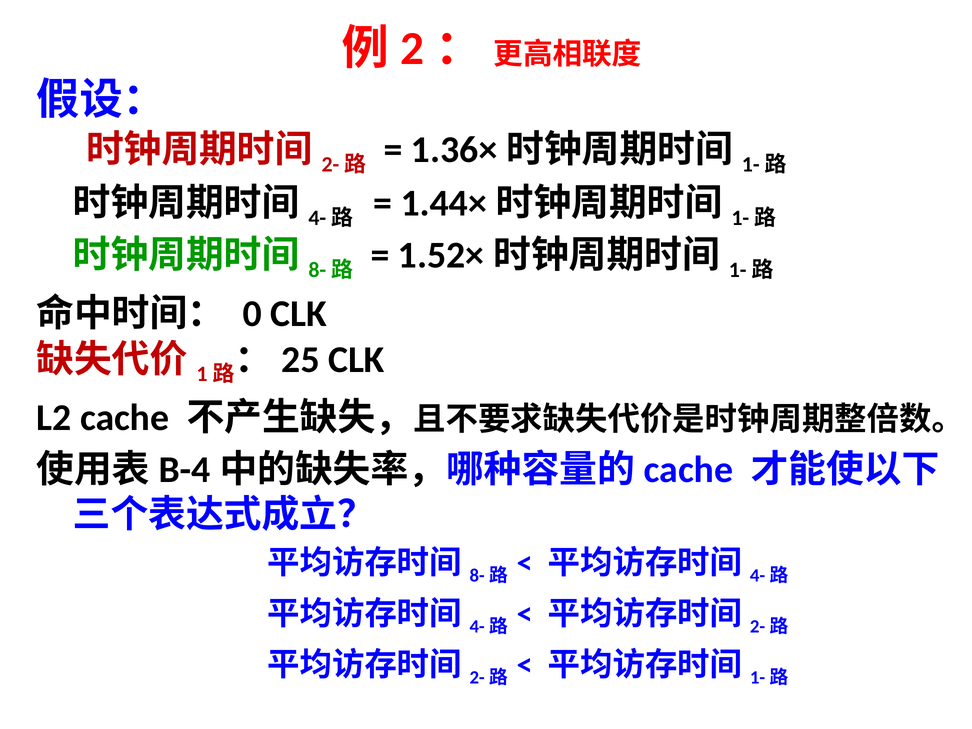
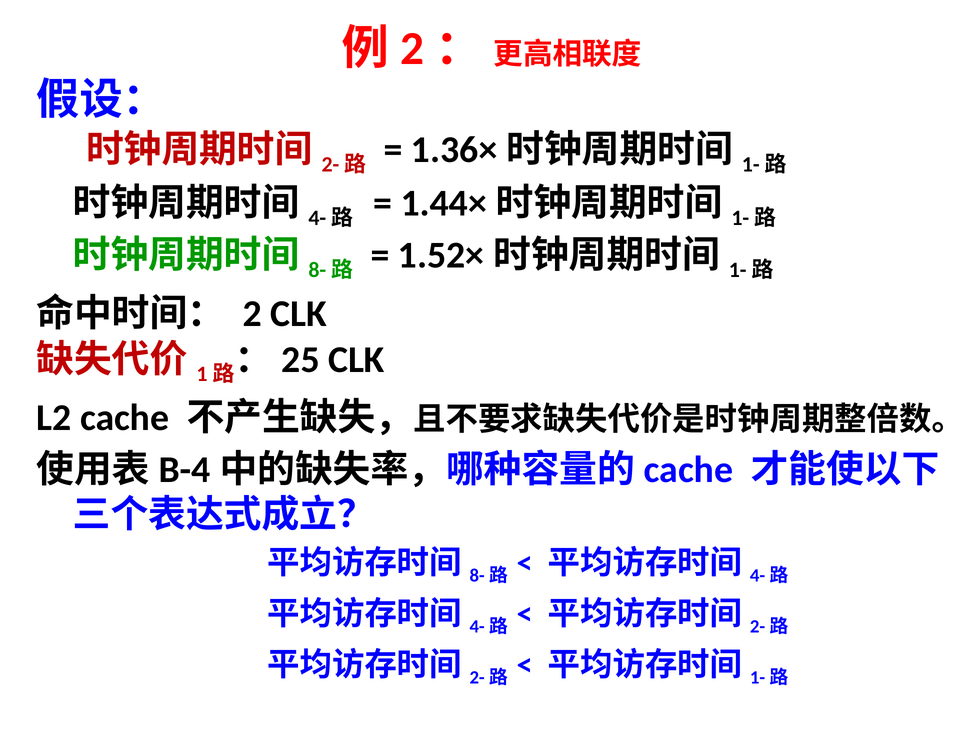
0: 0 -> 2
